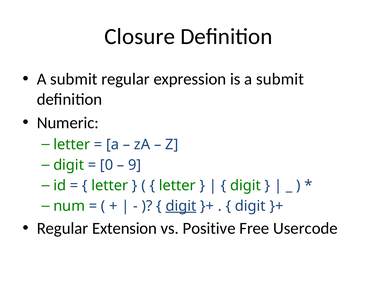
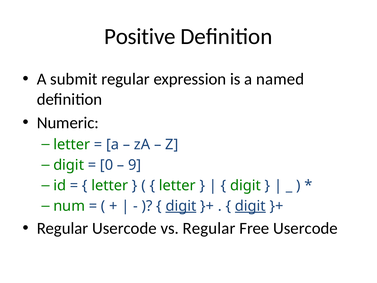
Closure: Closure -> Positive
is a submit: submit -> named
digit at (250, 206) underline: none -> present
Regular Extension: Extension -> Usercode
vs Positive: Positive -> Regular
